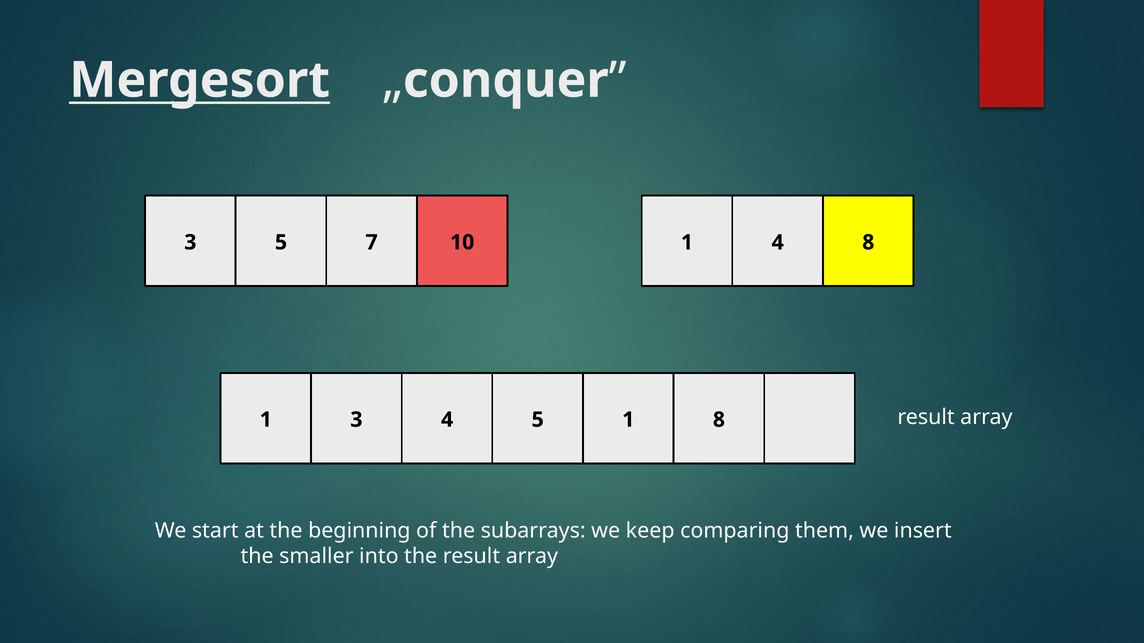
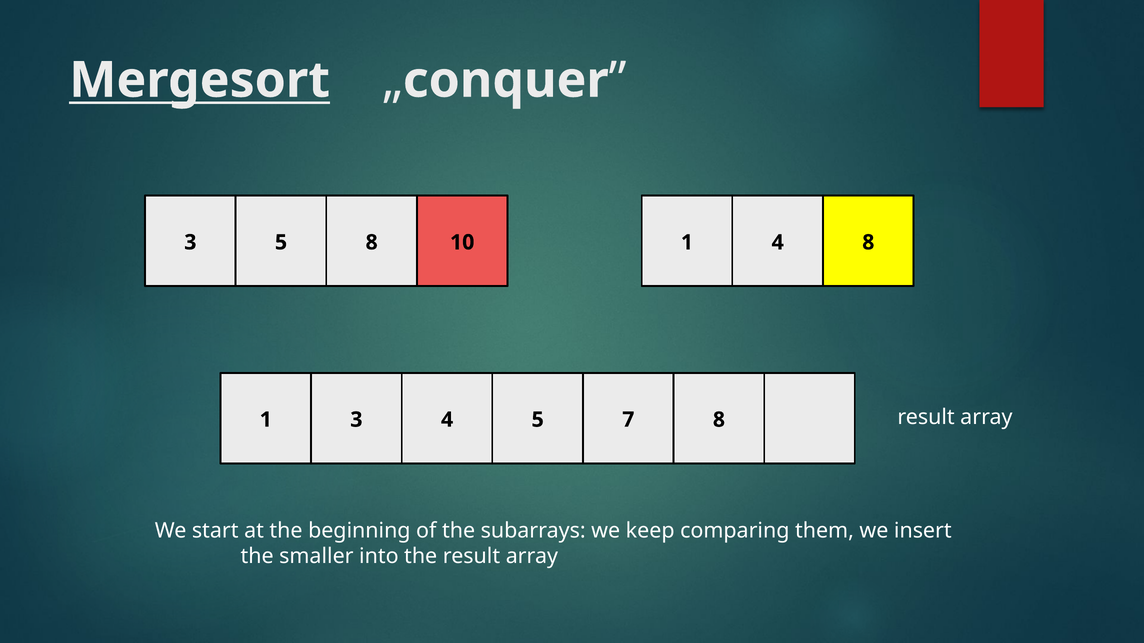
5 7: 7 -> 8
5 1: 1 -> 7
